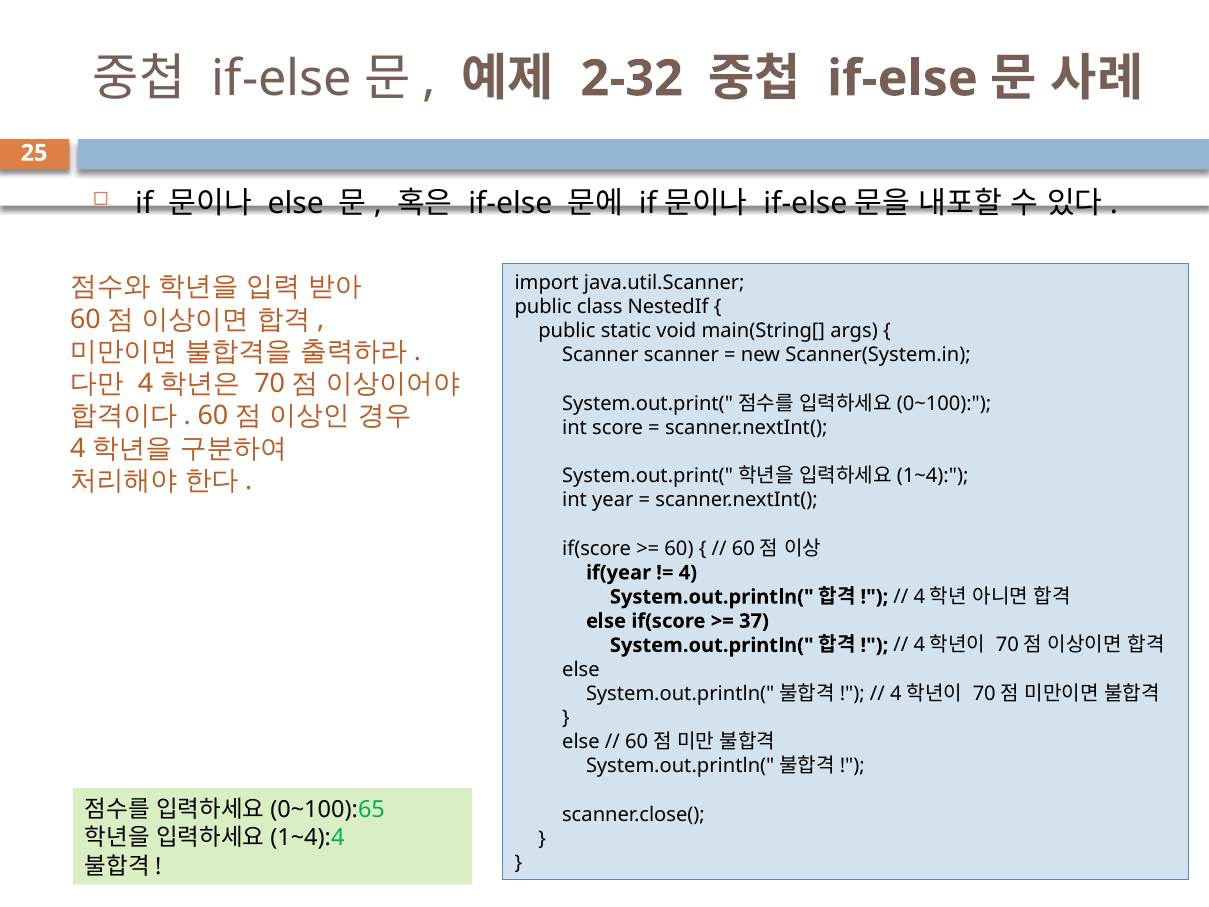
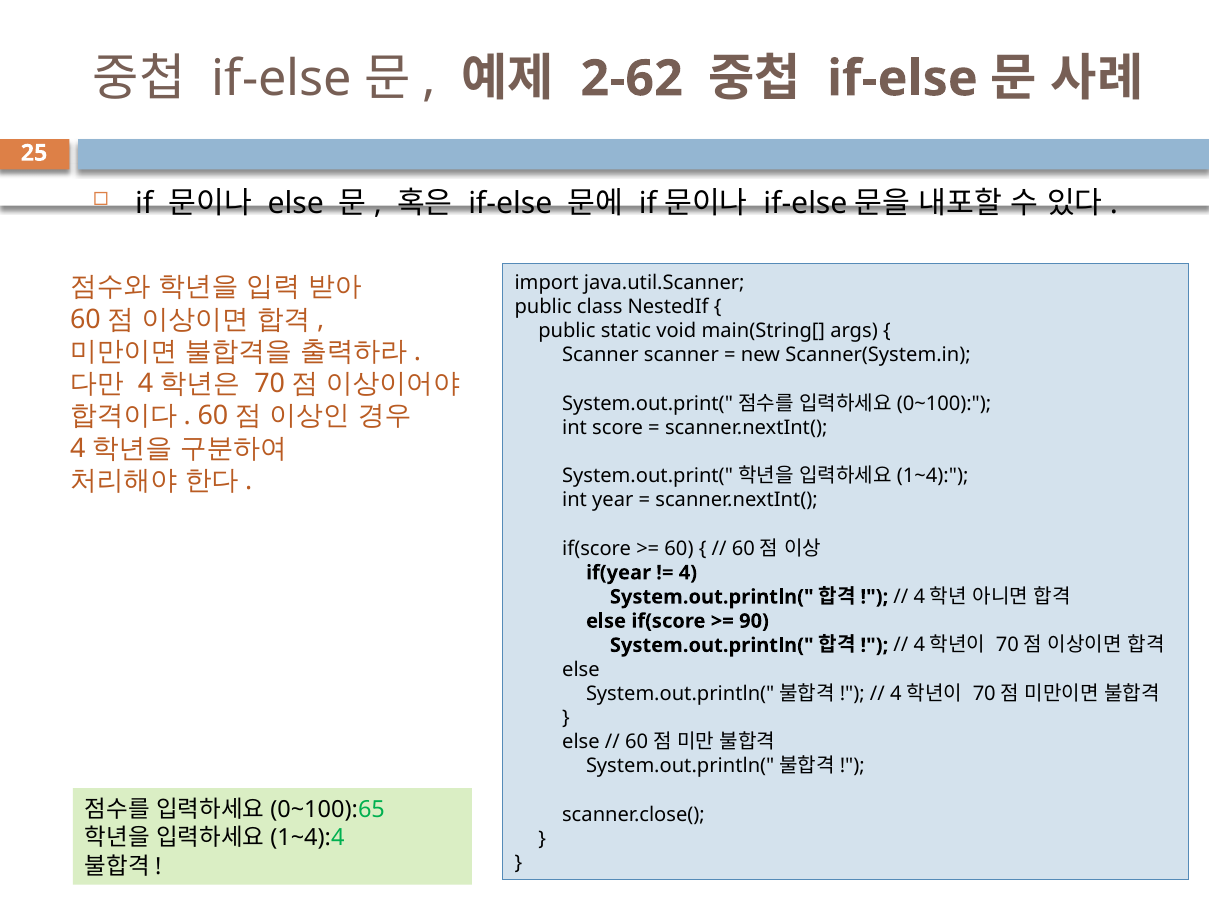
2-32: 2-32 -> 2-62
37: 37 -> 90
